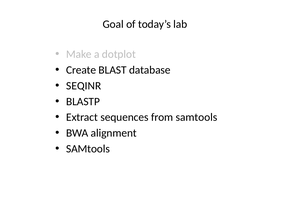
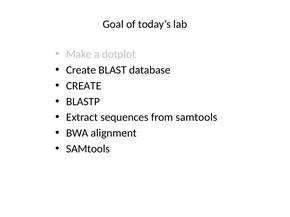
SEQINR at (84, 86): SEQINR -> CREATE
